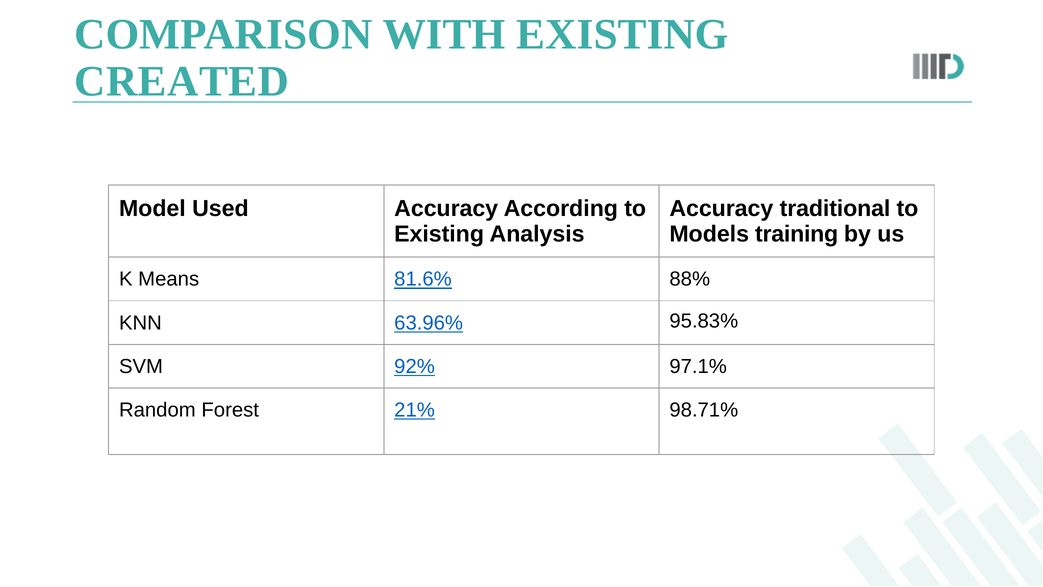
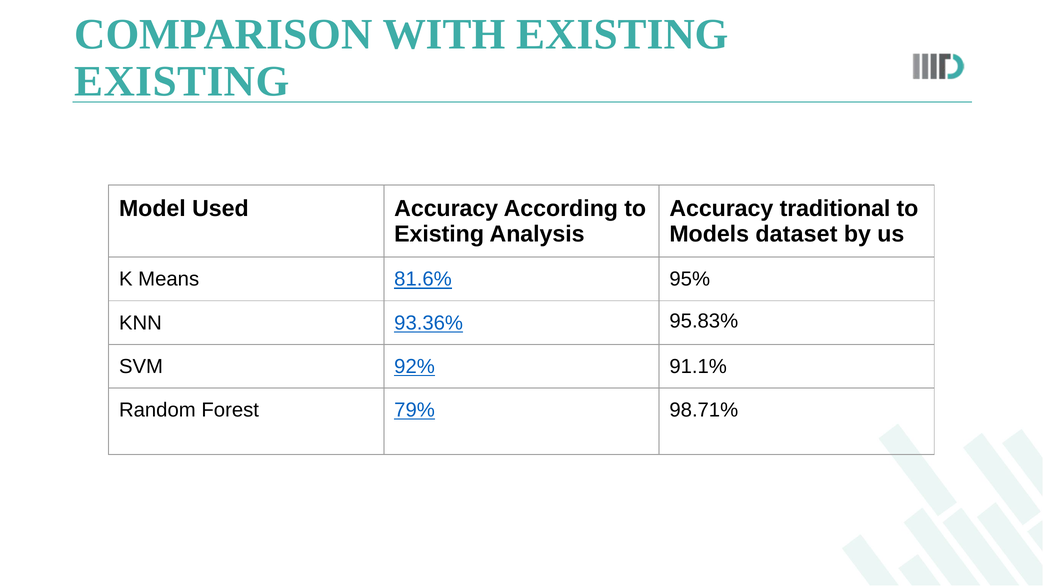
CREATED at (182, 82): CREATED -> EXISTING
training: training -> dataset
88%: 88% -> 95%
63.96%: 63.96% -> 93.36%
97.1%: 97.1% -> 91.1%
21%: 21% -> 79%
